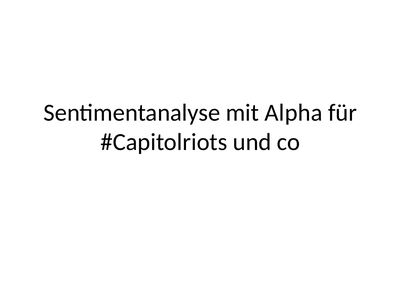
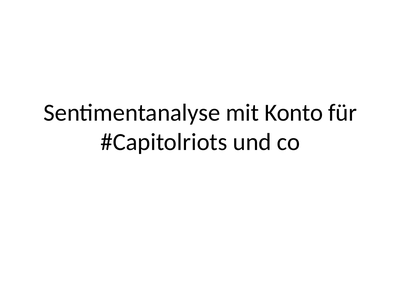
Alpha: Alpha -> Konto
